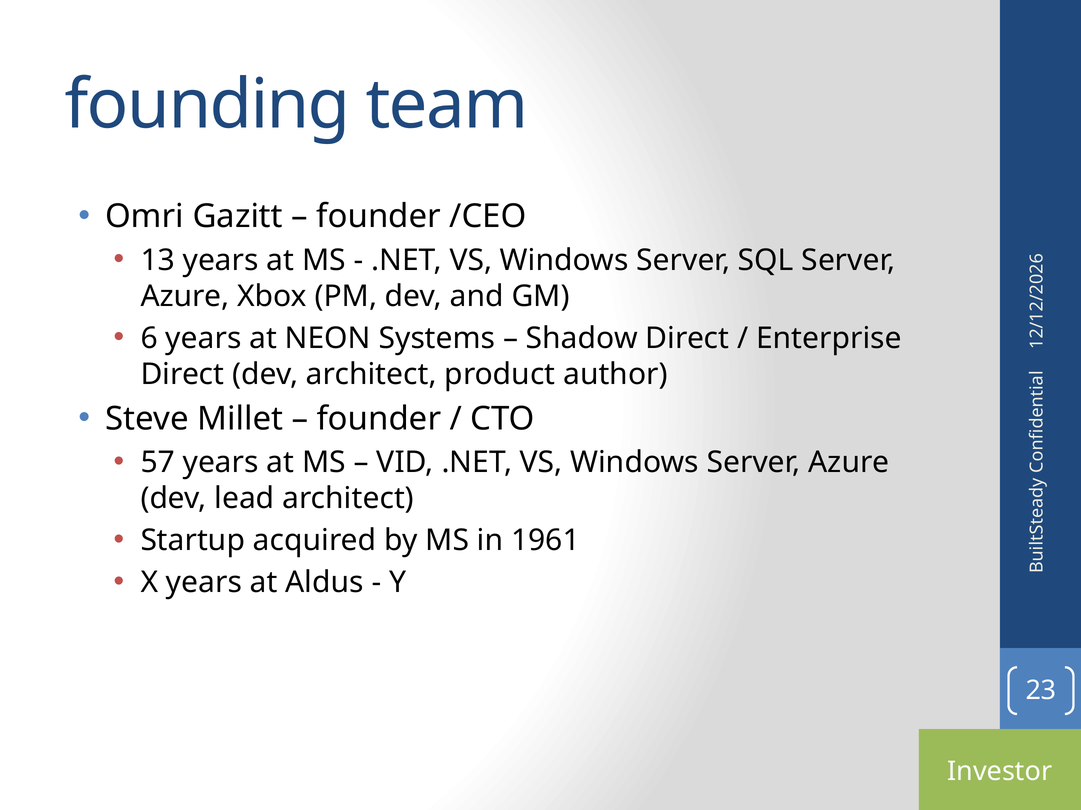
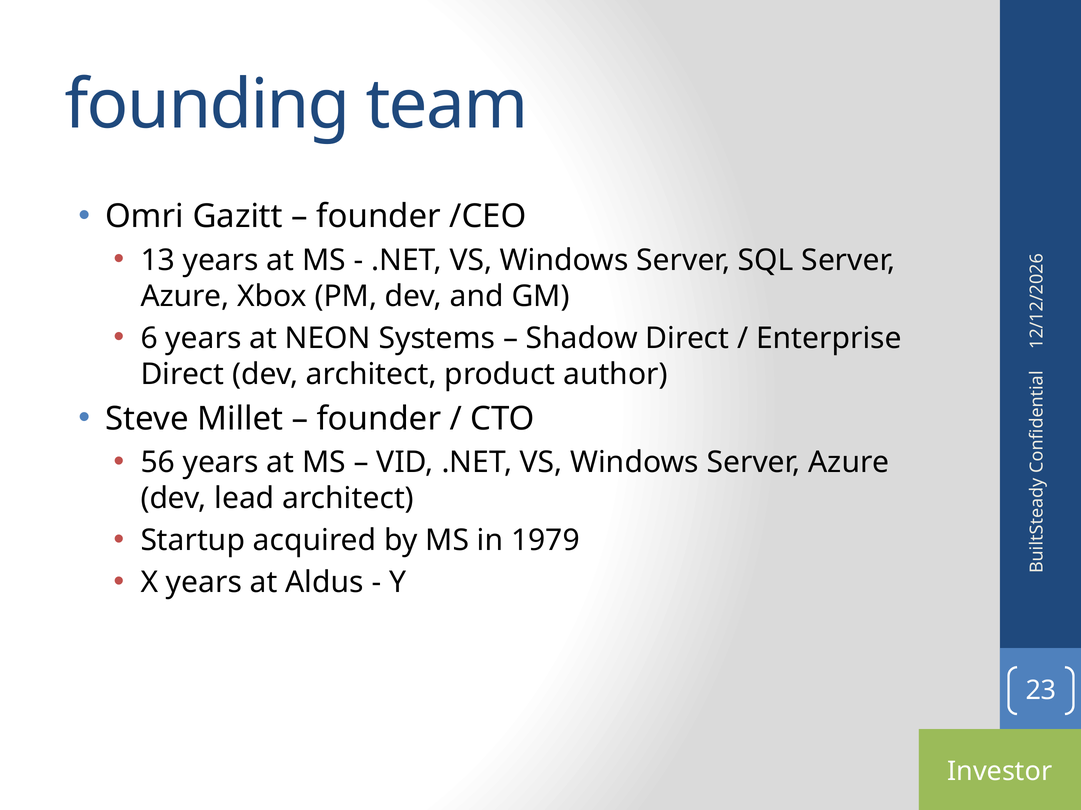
57: 57 -> 56
1961: 1961 -> 1979
